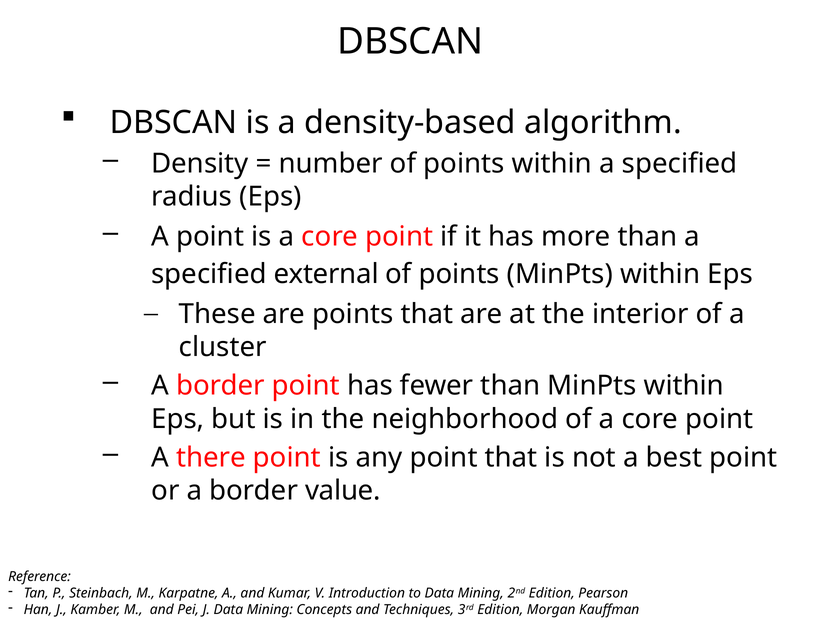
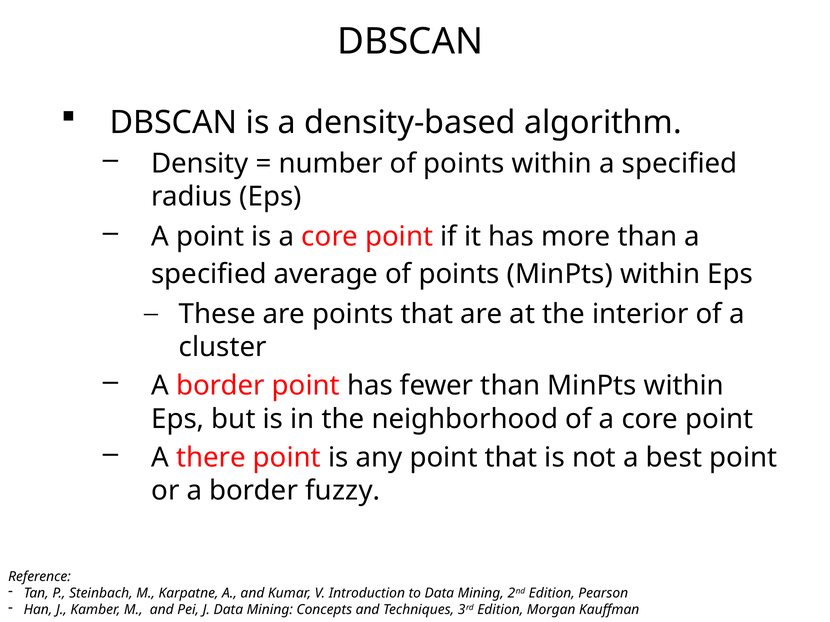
external: external -> average
value: value -> fuzzy
